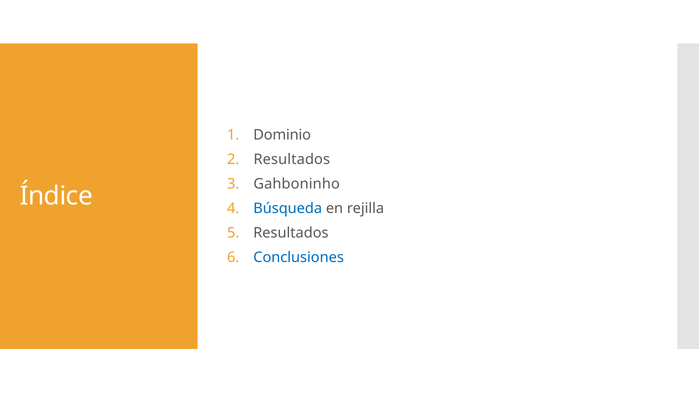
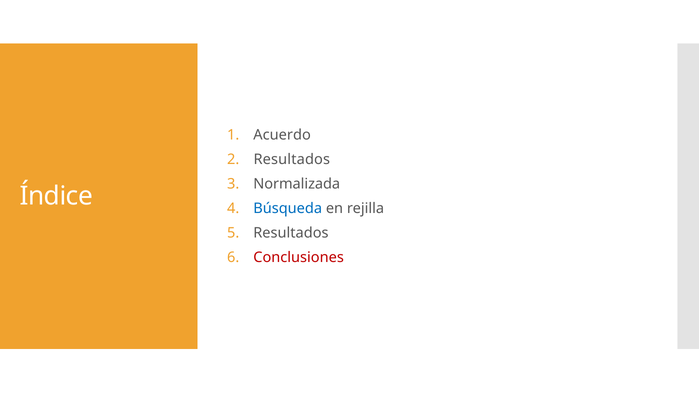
Dominio: Dominio -> Acuerdo
Gahboninho: Gahboninho -> Normalizada
Conclusiones colour: blue -> red
